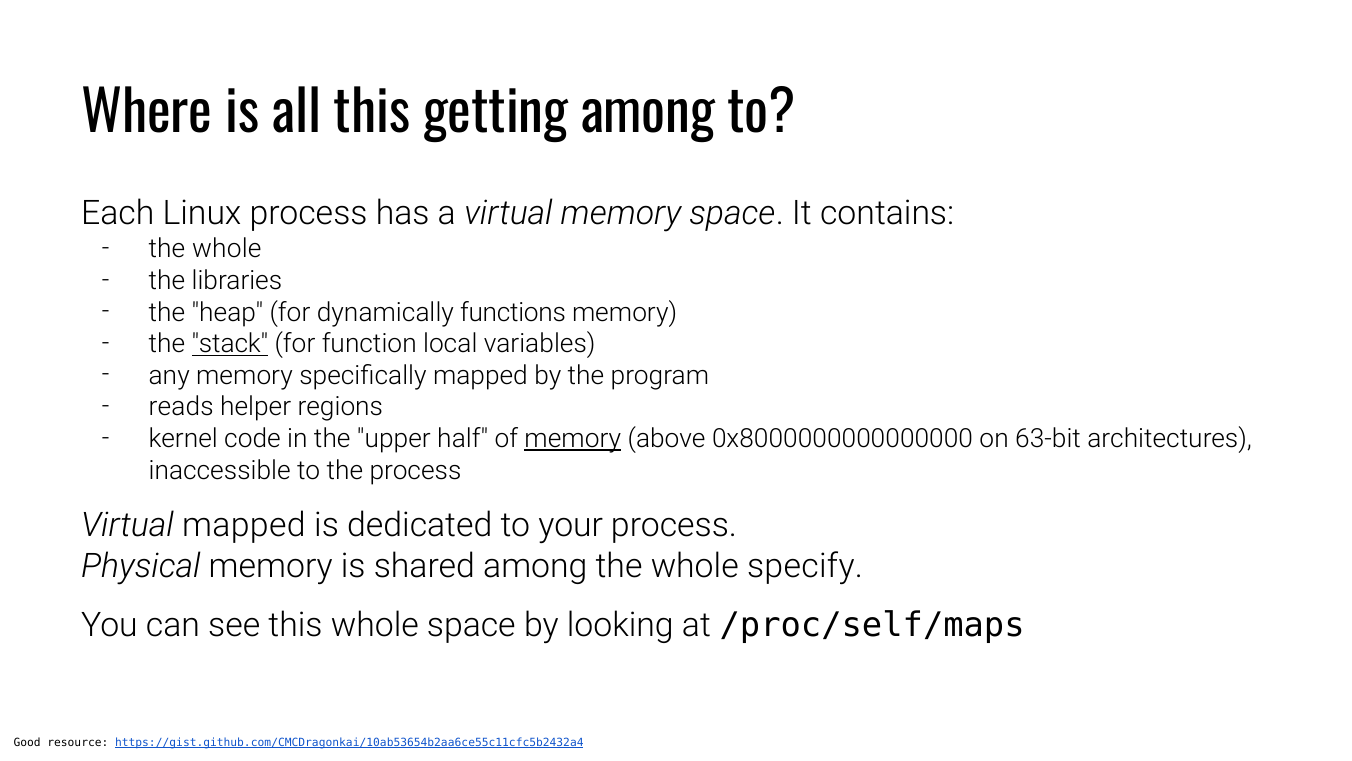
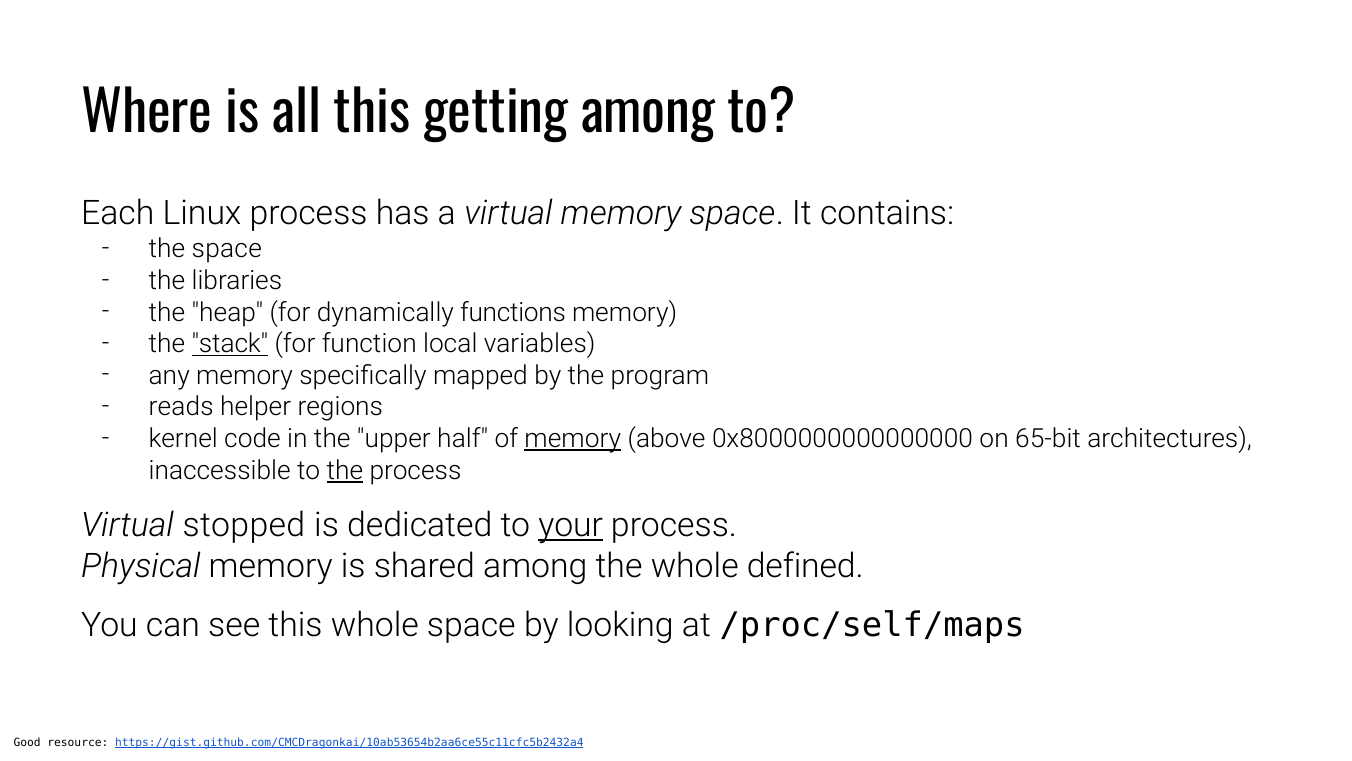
whole at (227, 249): whole -> space
63-bit: 63-bit -> 65-bit
the at (345, 470) underline: none -> present
Virtual mapped: mapped -> stopped
your underline: none -> present
specify: specify -> defined
